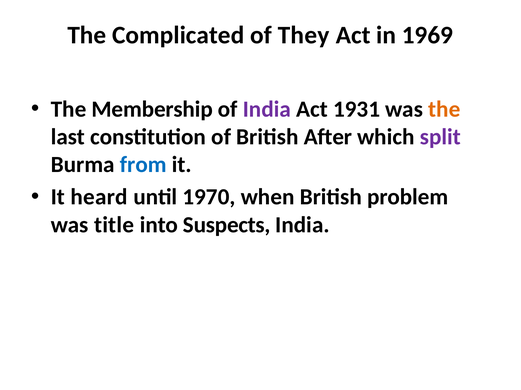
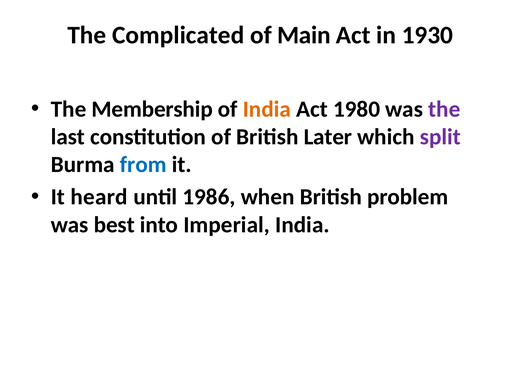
They: They -> Main
1969: 1969 -> 1930
India at (267, 109) colour: purple -> orange
1931: 1931 -> 1980
the at (444, 109) colour: orange -> purple
After: After -> Later
1970: 1970 -> 1986
title: title -> best
Suspects: Suspects -> Imperial
